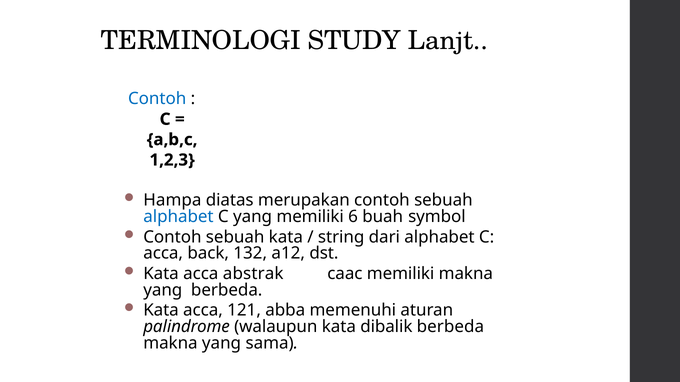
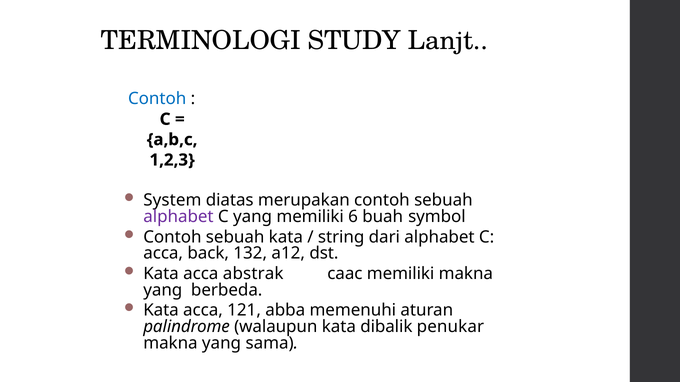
Hampa: Hampa -> System
alphabet at (178, 217) colour: blue -> purple
dibalik berbeda: berbeda -> penukar
